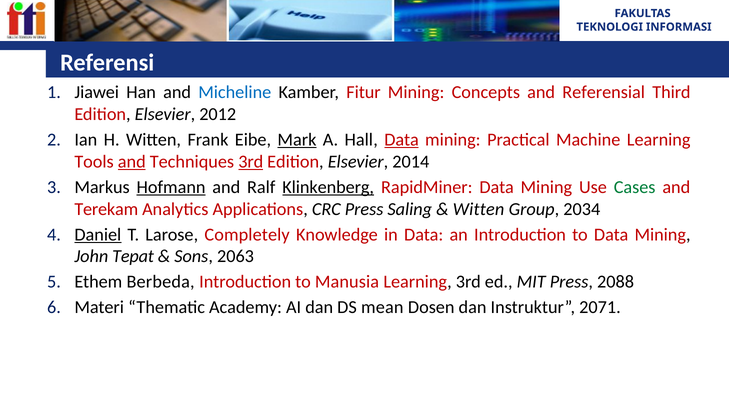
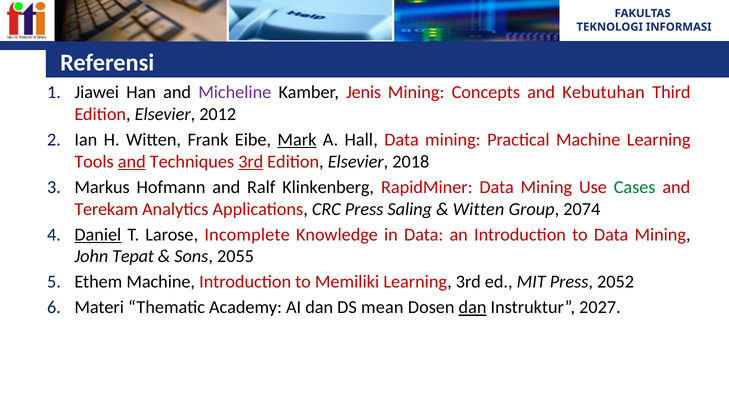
Micheline colour: blue -> purple
Fitur: Fitur -> Jenis
Referensial: Referensial -> Kebutuhan
Data at (402, 140) underline: present -> none
2014: 2014 -> 2018
Hofmann underline: present -> none
Klinkenberg underline: present -> none
2034: 2034 -> 2074
Completely: Completely -> Incomplete
2063: 2063 -> 2055
Ethem Berbeda: Berbeda -> Machine
Manusia: Manusia -> Memiliki
2088: 2088 -> 2052
dan at (473, 307) underline: none -> present
2071: 2071 -> 2027
